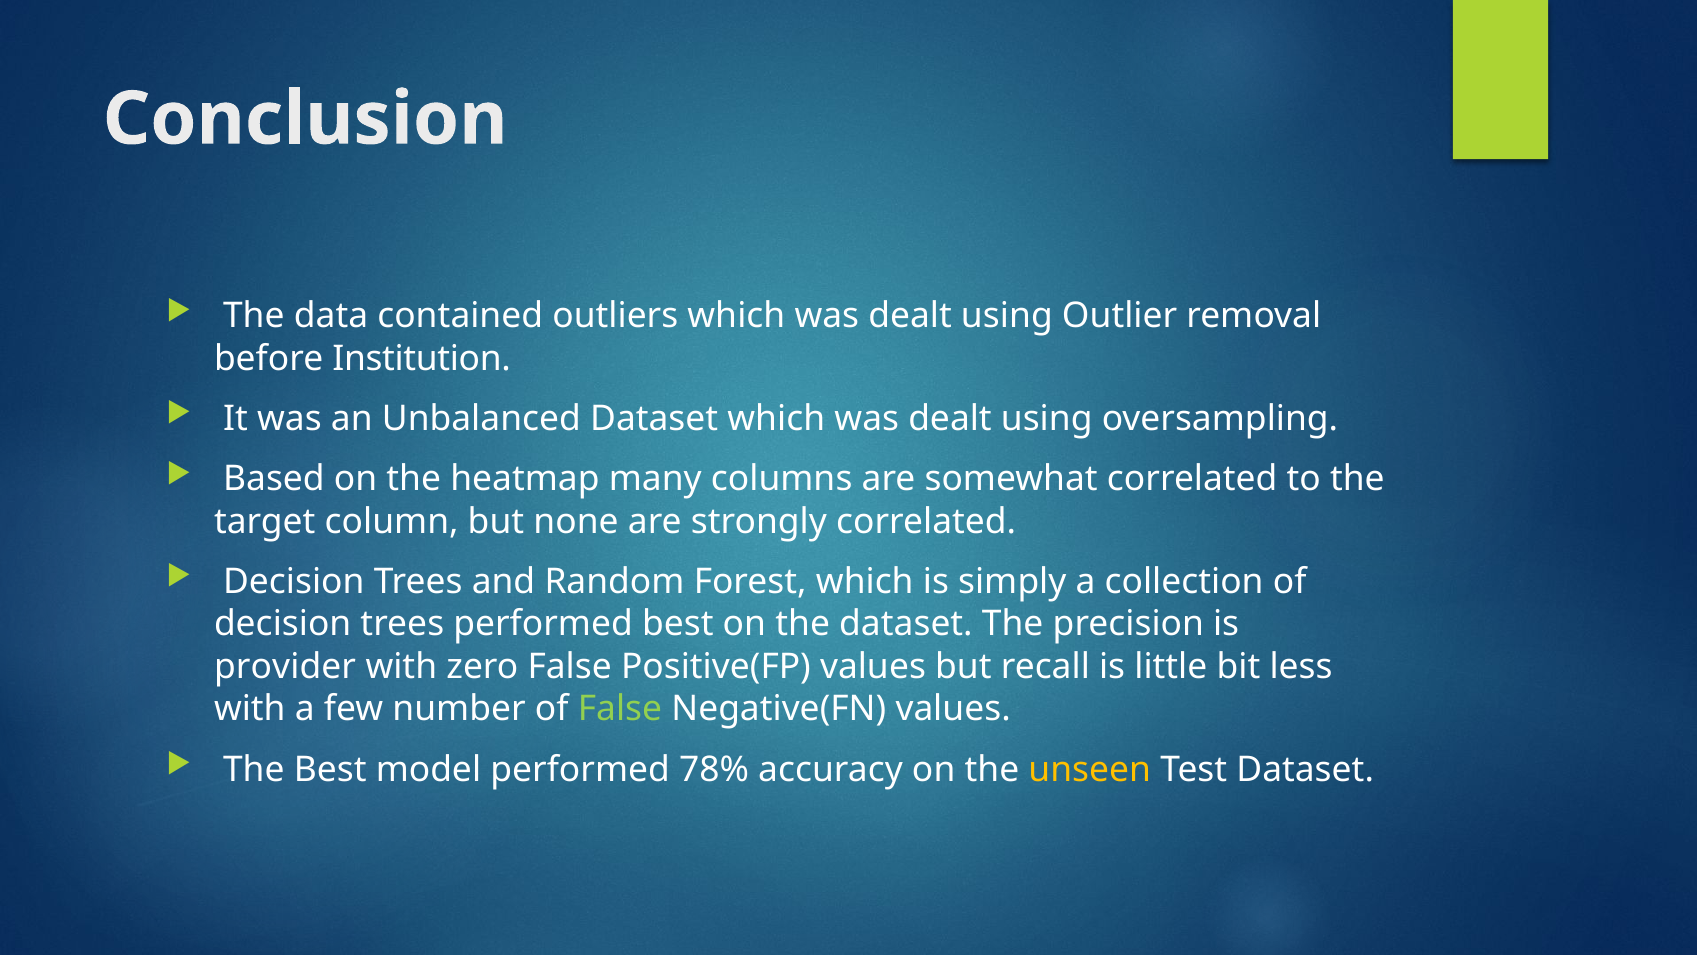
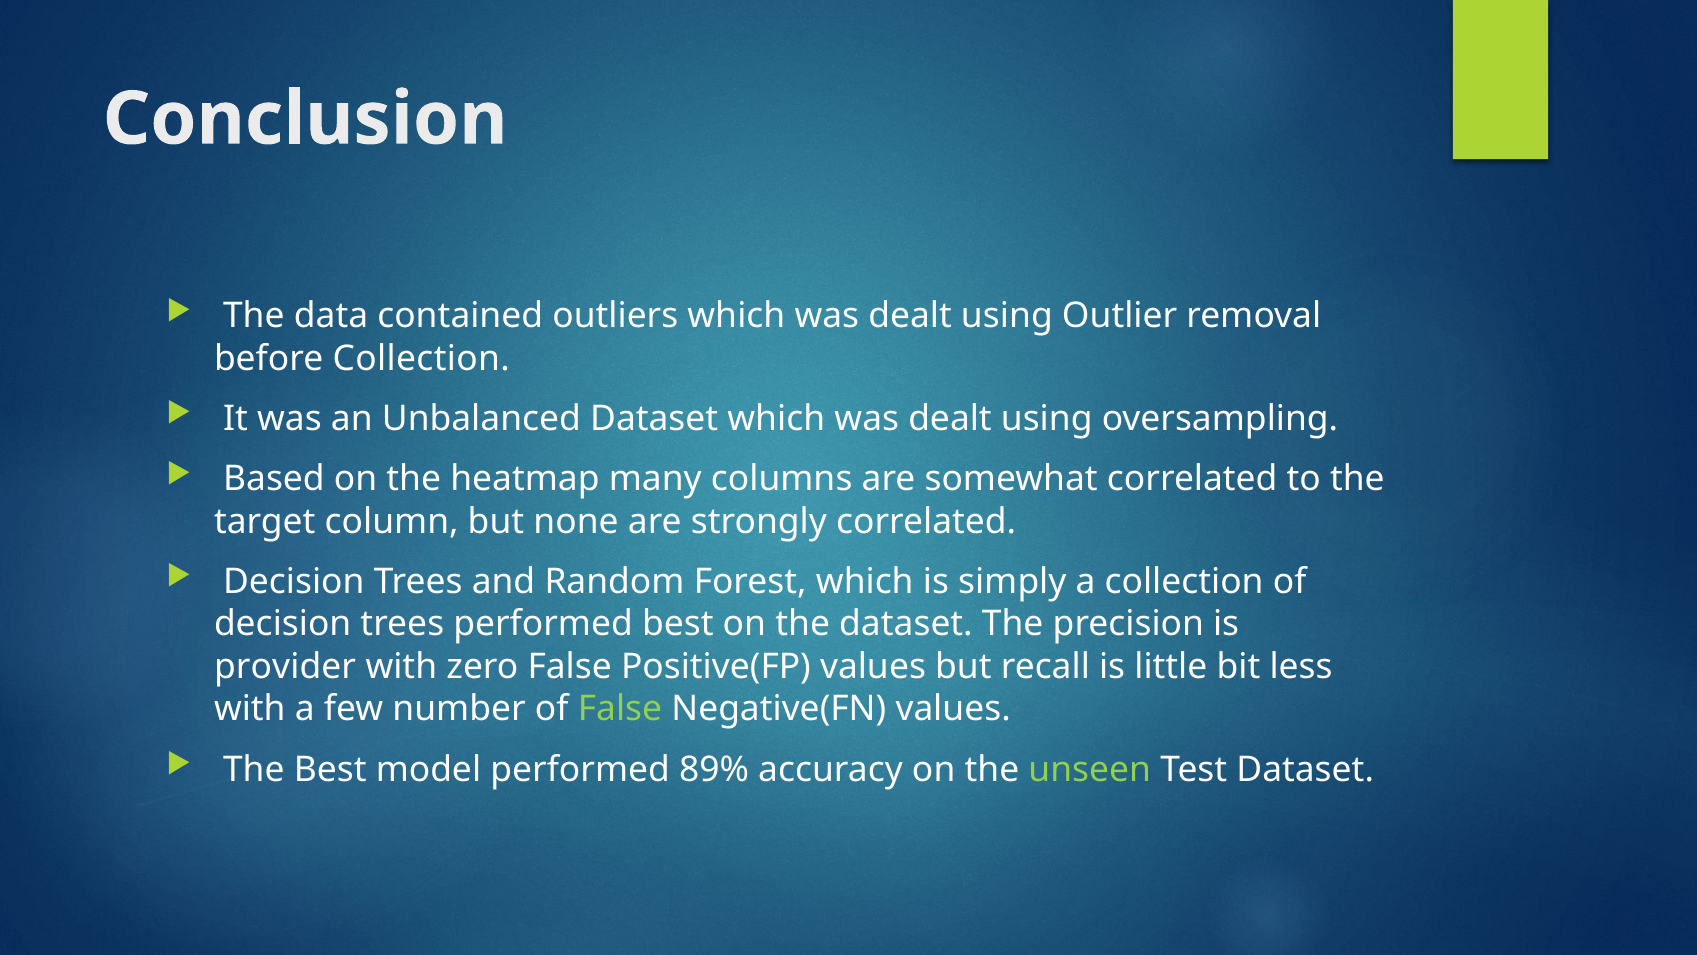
before Institution: Institution -> Collection
78%: 78% -> 89%
unseen colour: yellow -> light green
